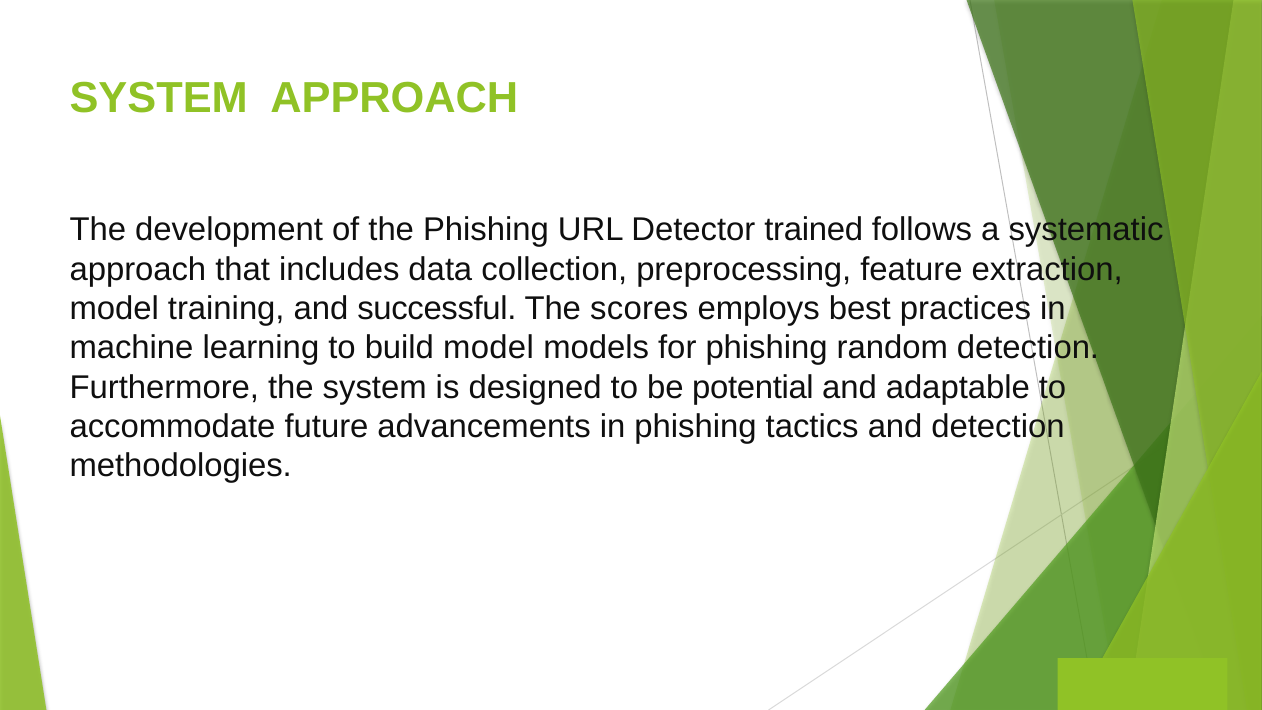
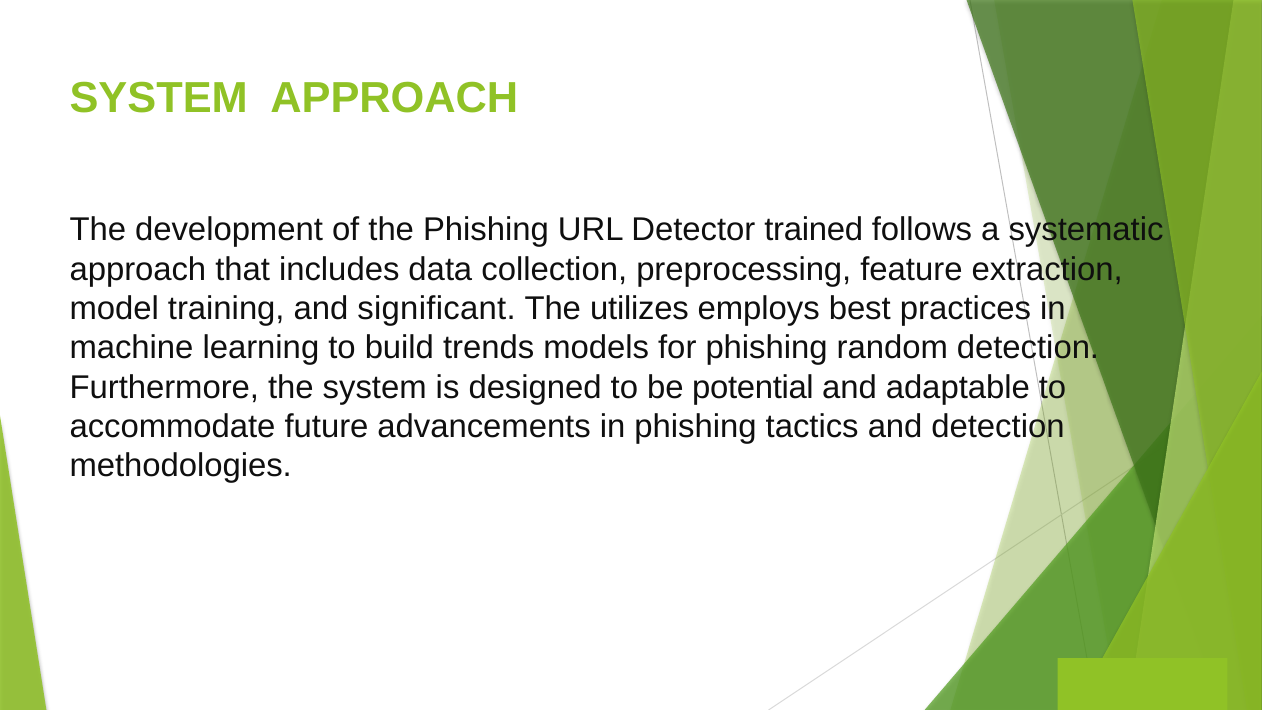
successful: successful -> significant
scores: scores -> utilizes
build model: model -> trends
